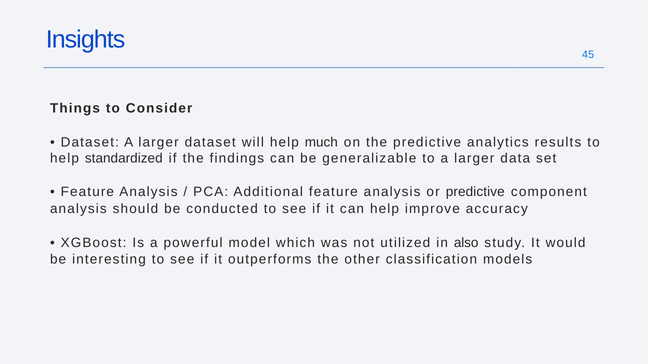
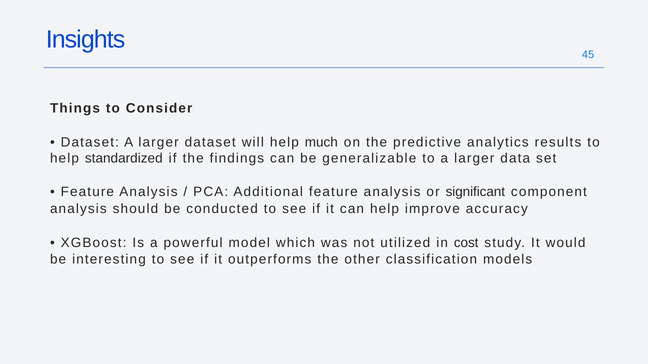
or predictive: predictive -> significant
also: also -> cost
